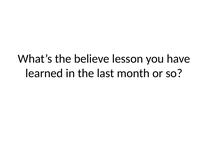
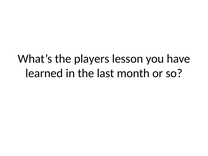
believe: believe -> players
